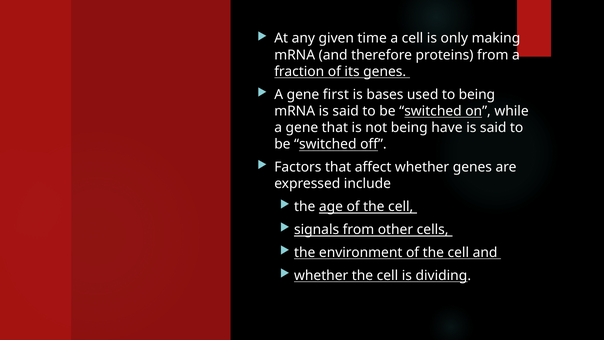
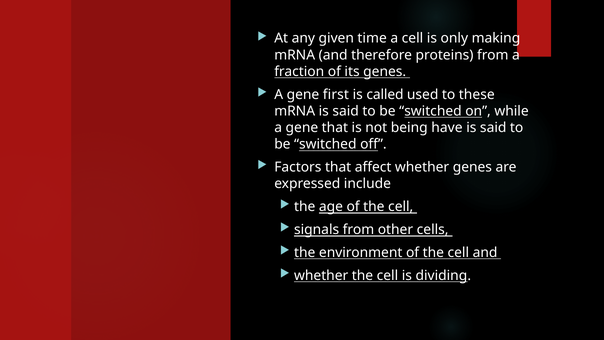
bases: bases -> called
to being: being -> these
